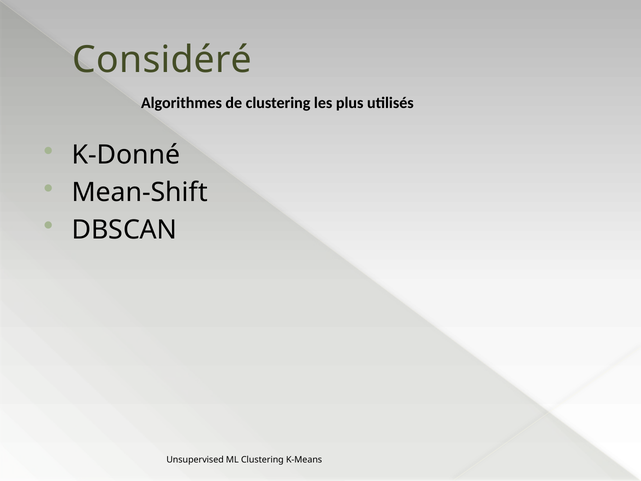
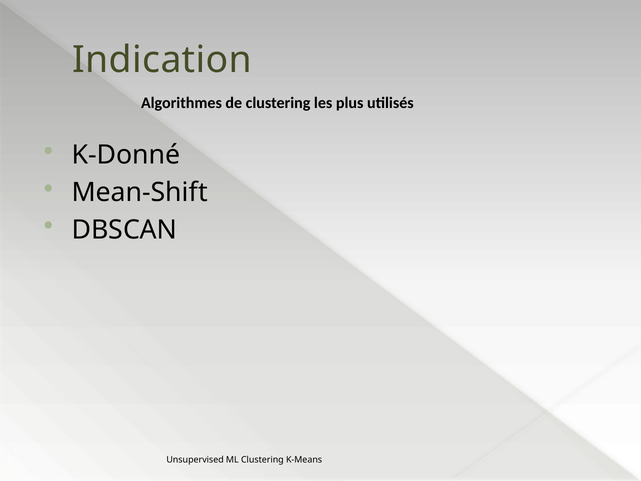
Considéré: Considéré -> Indication
